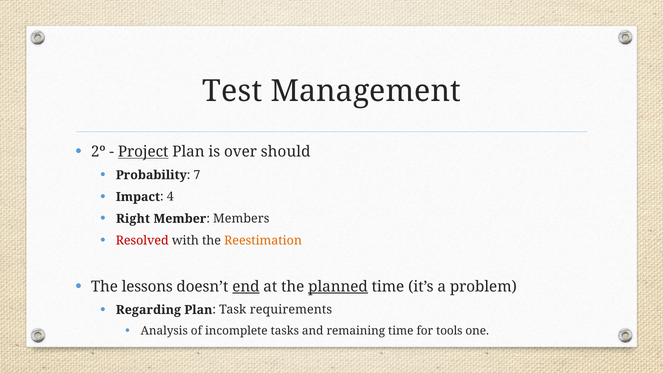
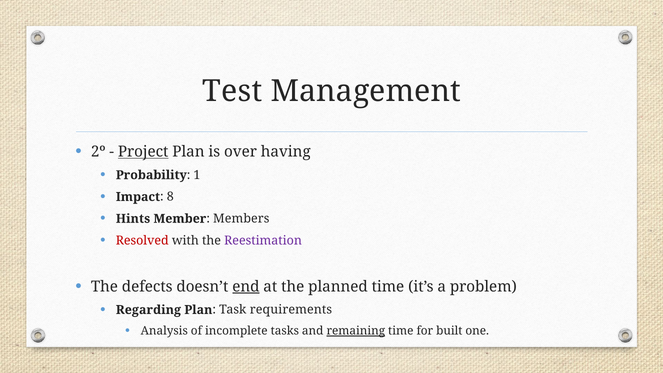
should: should -> having
7: 7 -> 1
4: 4 -> 8
Right: Right -> Hints
Reestimation colour: orange -> purple
lessons: lessons -> defects
planned underline: present -> none
remaining underline: none -> present
tools: tools -> built
